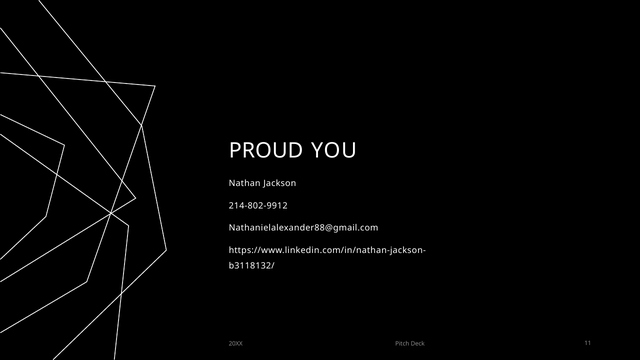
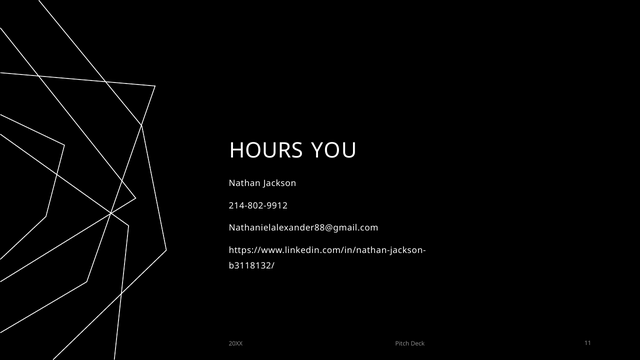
PROUD: PROUD -> HOURS
